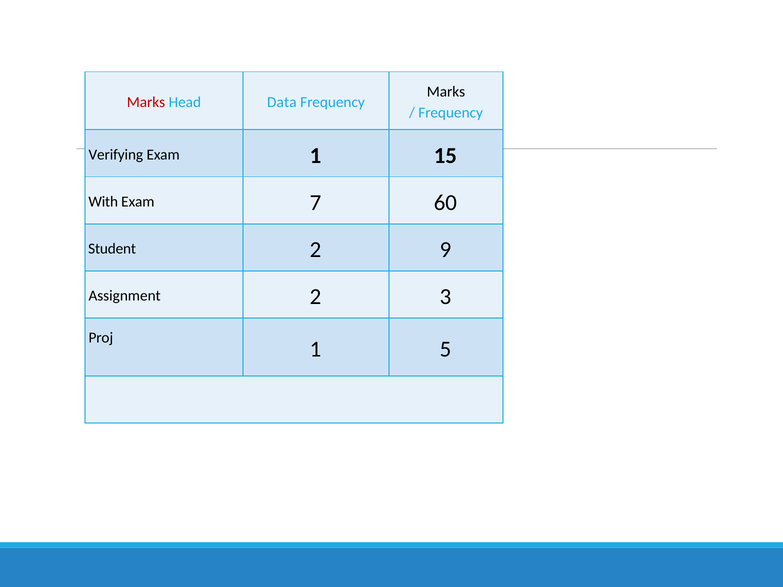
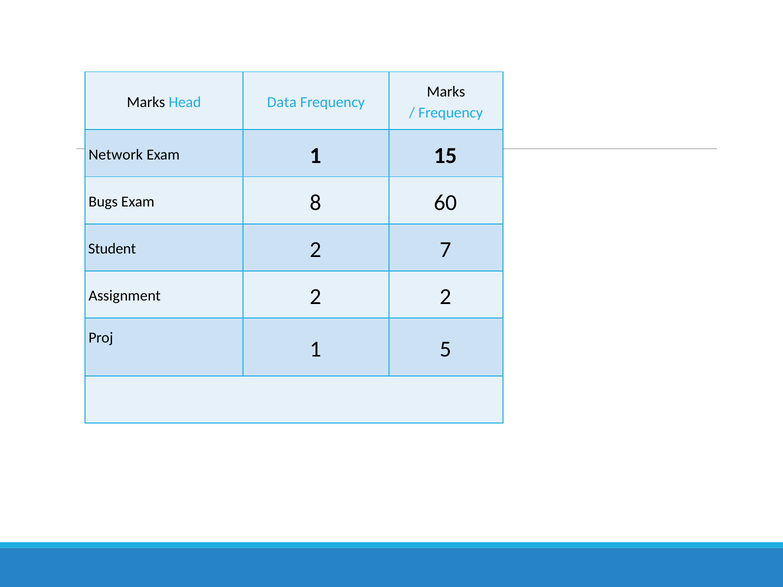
Marks at (146, 102) colour: red -> black
Verifying: Verifying -> Network
With: With -> Bugs
7: 7 -> 8
9: 9 -> 7
2 3: 3 -> 2
